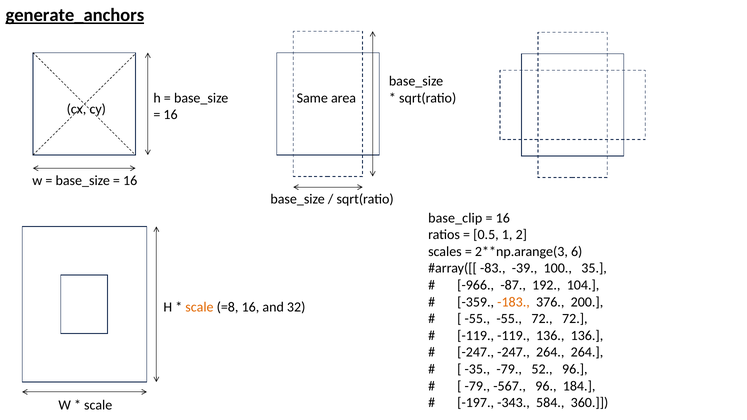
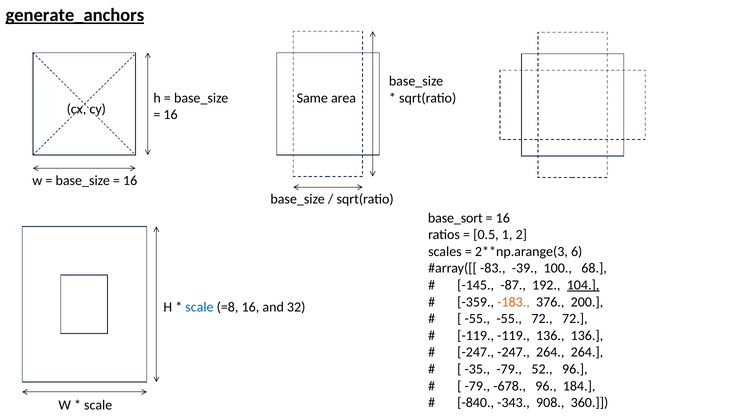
base_clip: base_clip -> base_sort
35: 35 -> 68
-966: -966 -> -145
104 underline: none -> present
scale at (199, 307) colour: orange -> blue
-567: -567 -> -678
-197: -197 -> -840
584: 584 -> 908
